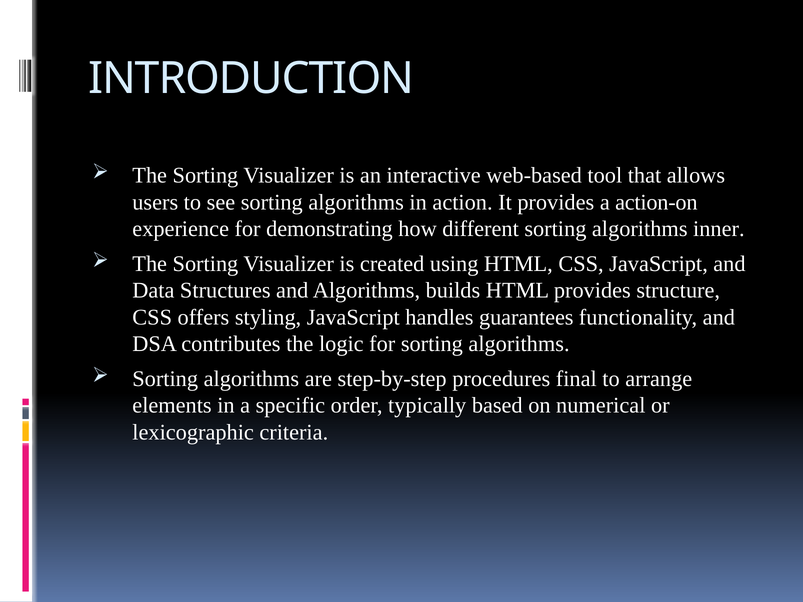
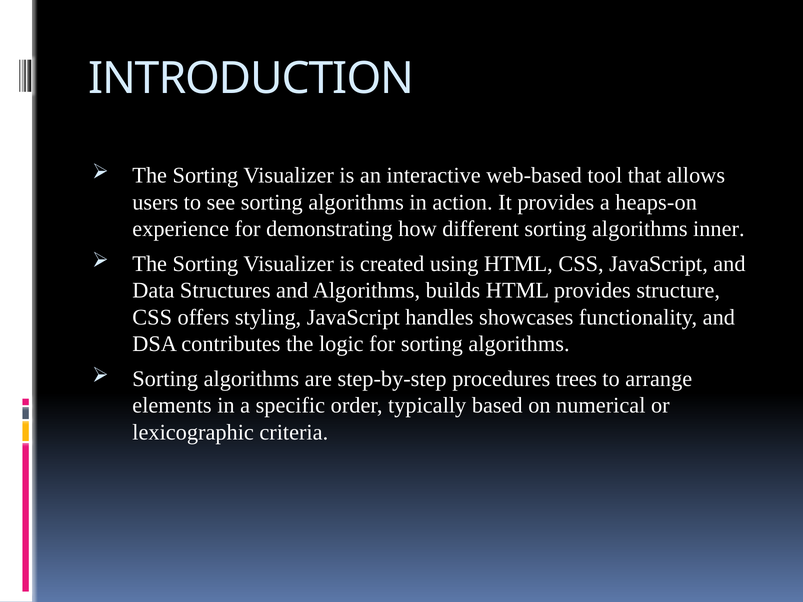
action-on: action-on -> heaps-on
guarantees: guarantees -> showcases
final: final -> trees
